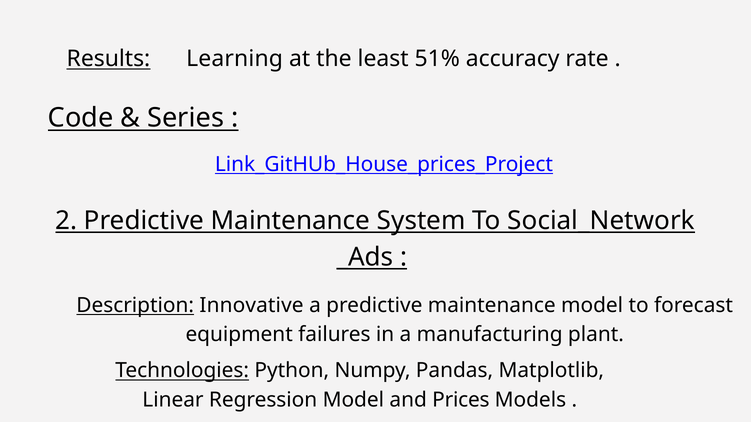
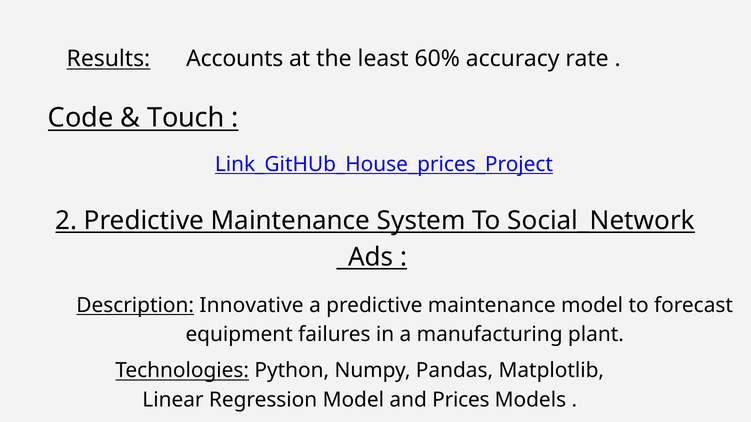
Learning: Learning -> Accounts
51%: 51% -> 60%
Series: Series -> Touch
